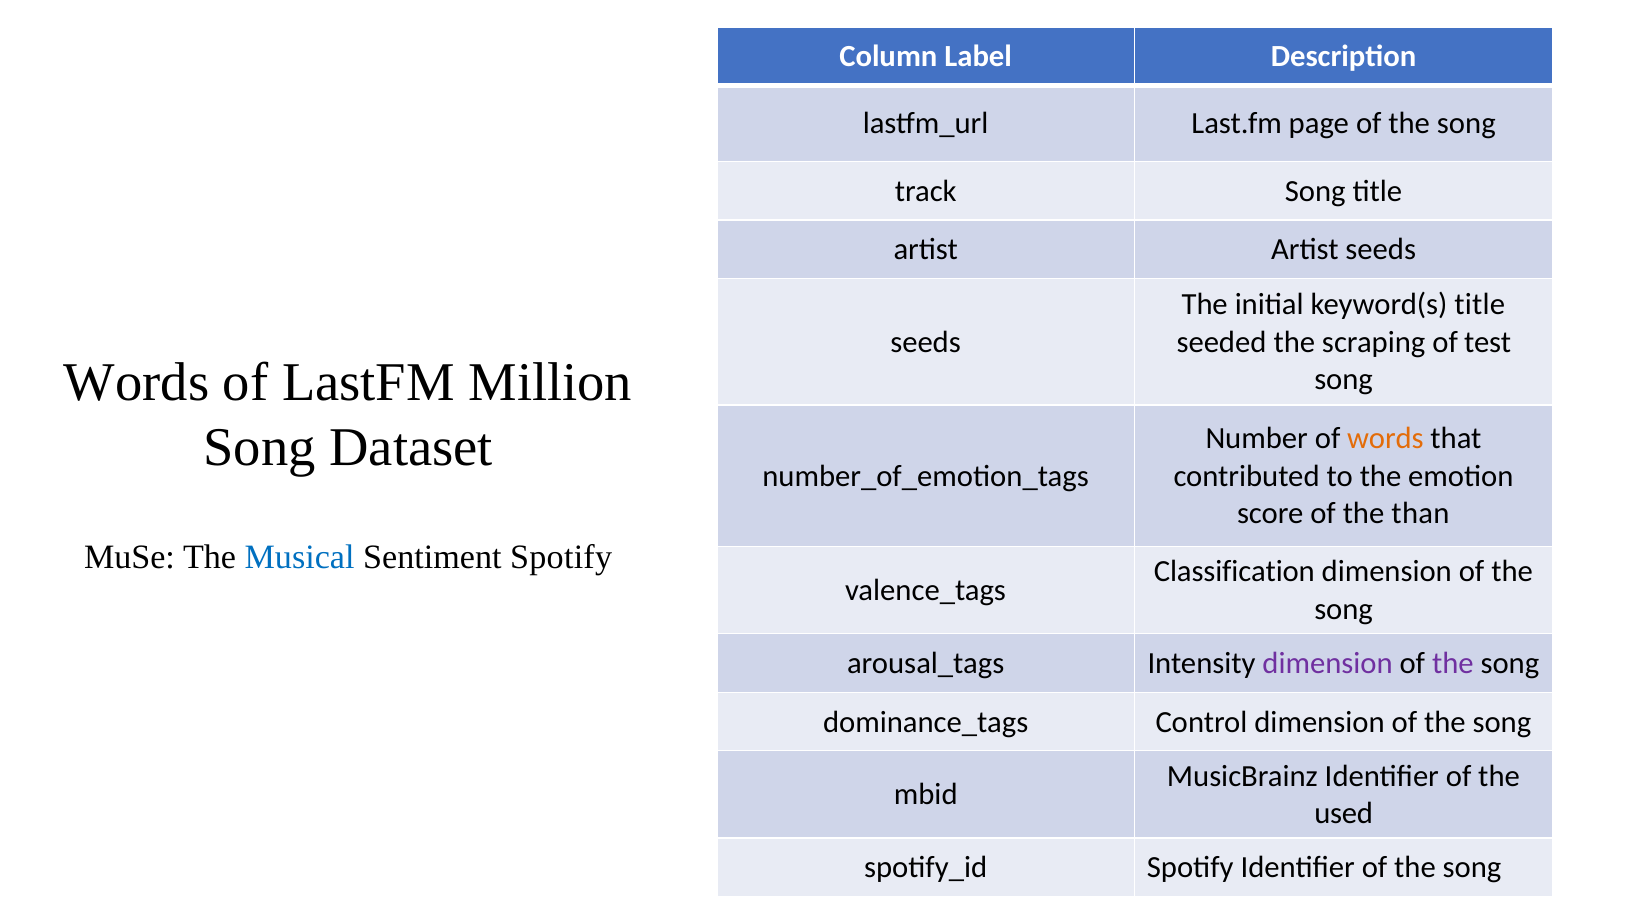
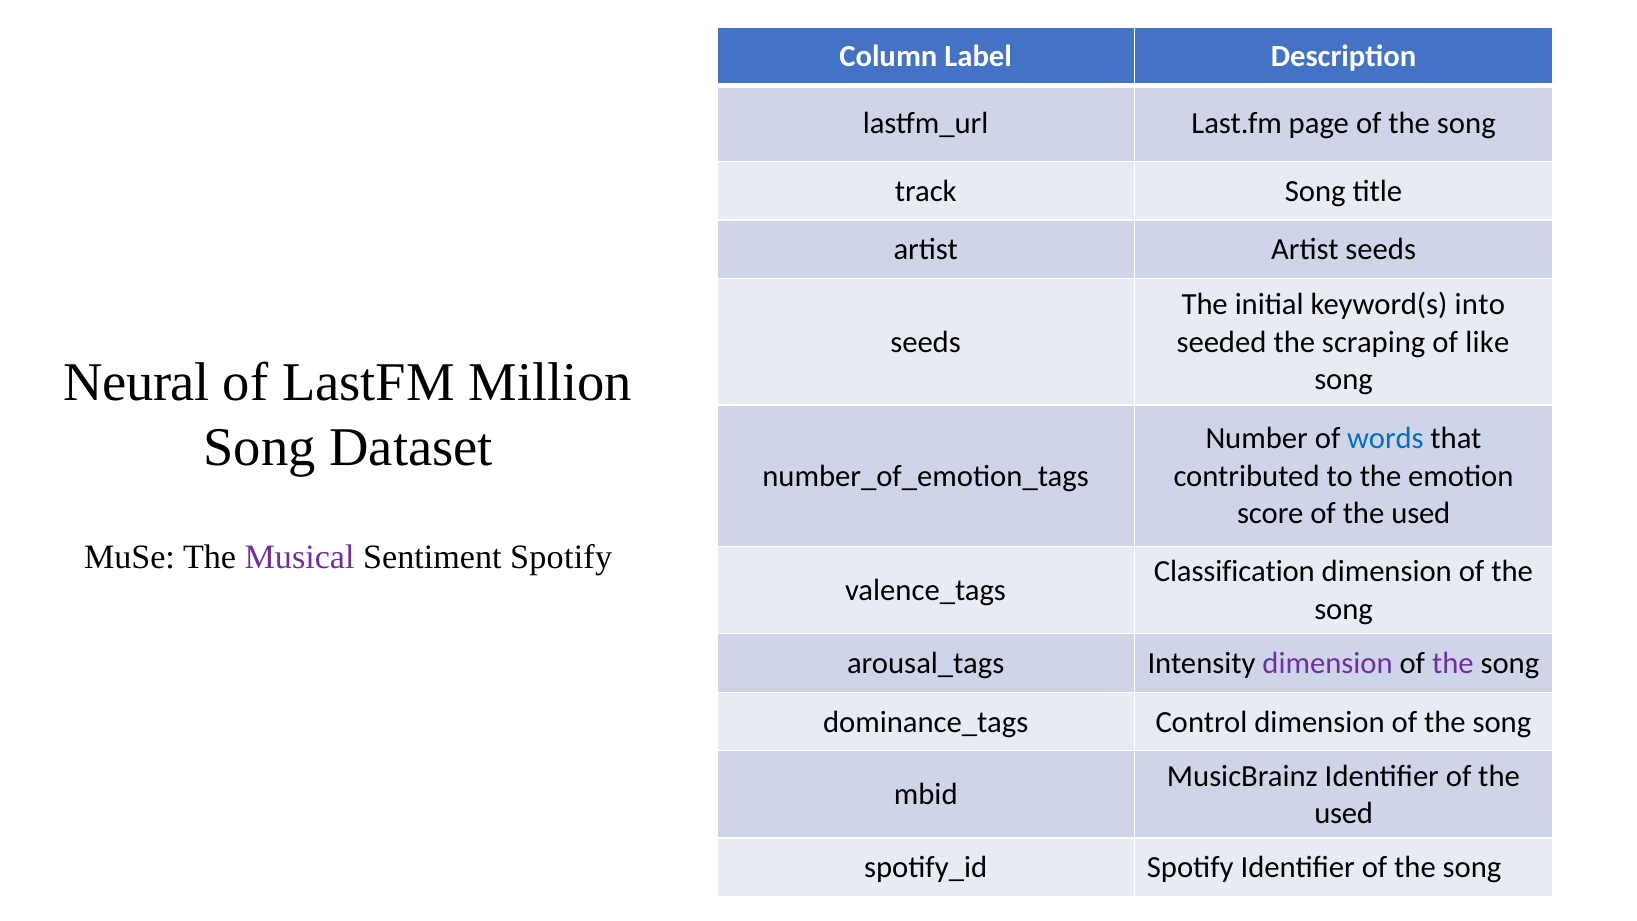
keyword(s title: title -> into
test: test -> like
Words at (137, 382): Words -> Neural
words at (1385, 439) colour: orange -> blue
score of the than: than -> used
Musical colour: blue -> purple
